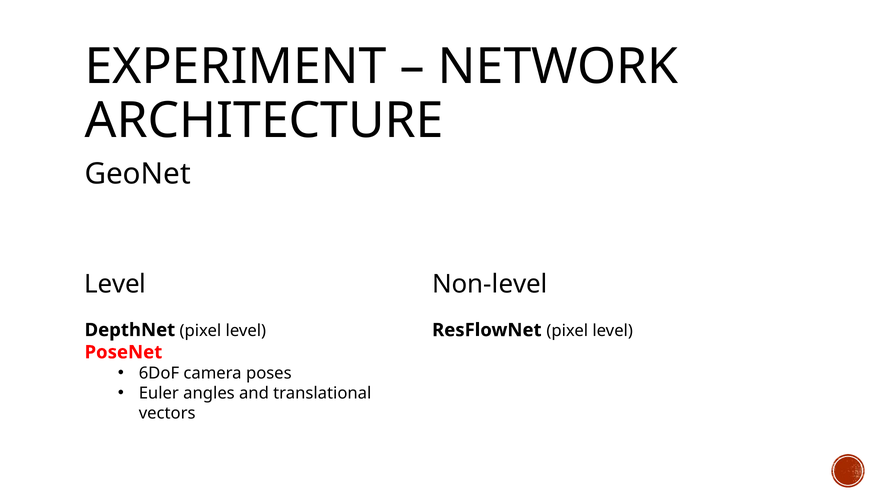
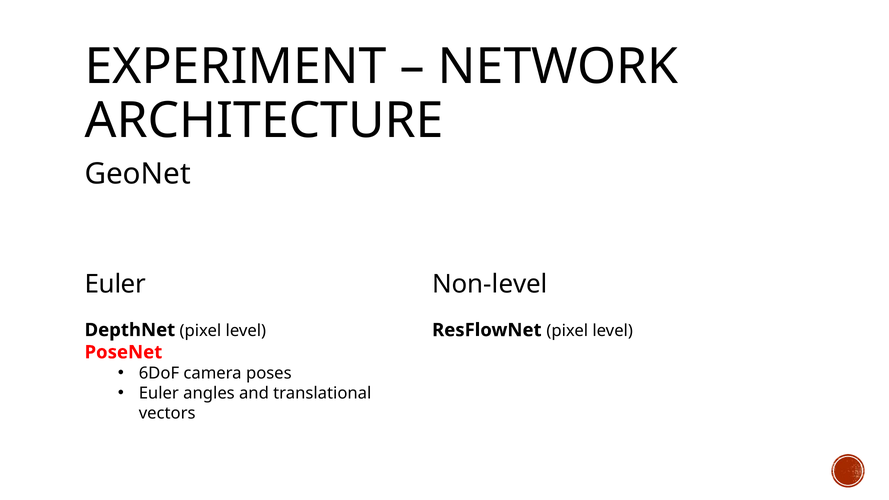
Level at (115, 284): Level -> Euler
